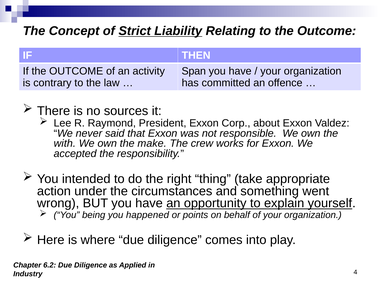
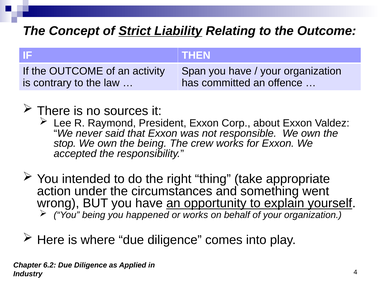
with: with -> stop
the make: make -> being
or points: points -> works
